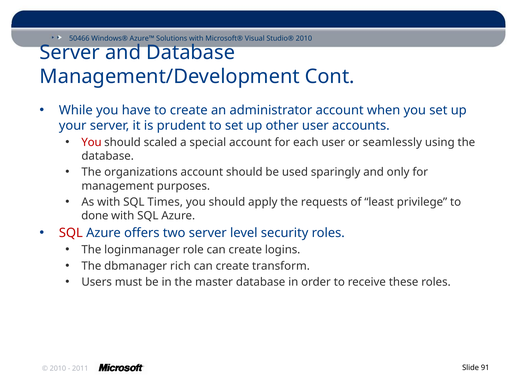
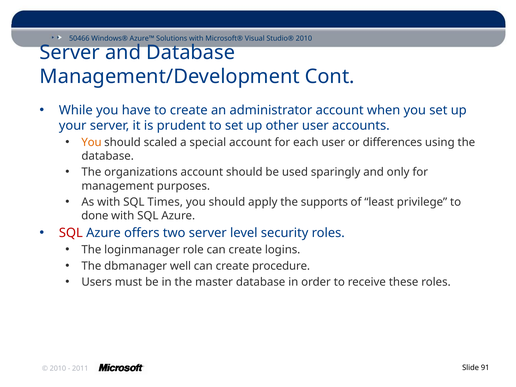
You at (91, 142) colour: red -> orange
seamlessly: seamlessly -> differences
requests: requests -> supports
rich: rich -> well
transform: transform -> procedure
